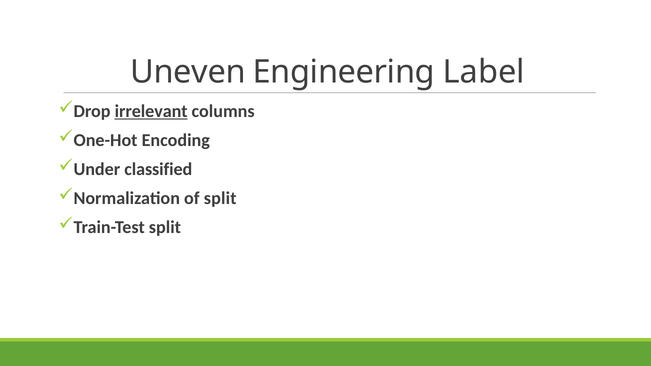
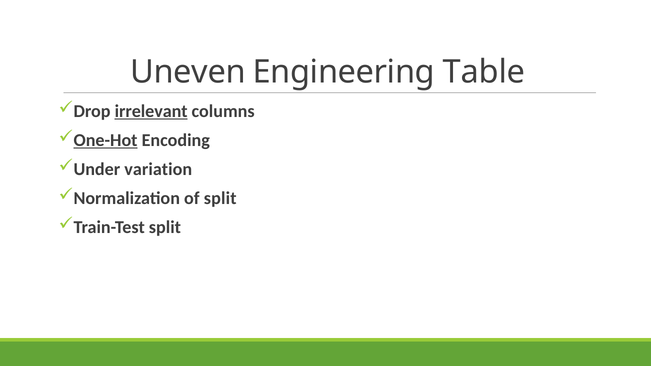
Label: Label -> Table
One-Hot underline: none -> present
classified: classified -> variation
